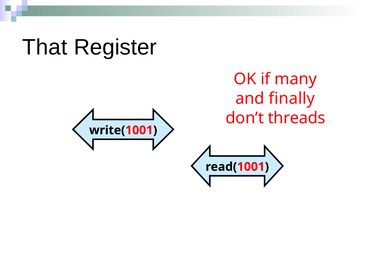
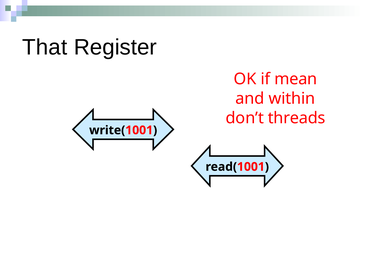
many: many -> mean
finally: finally -> within
